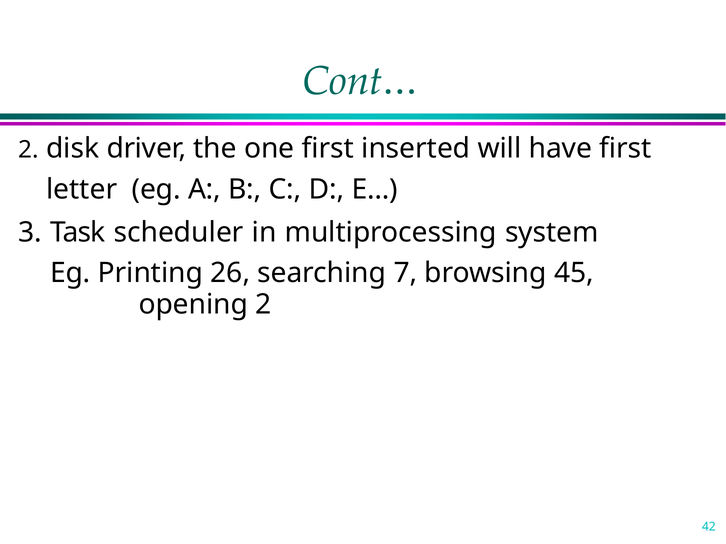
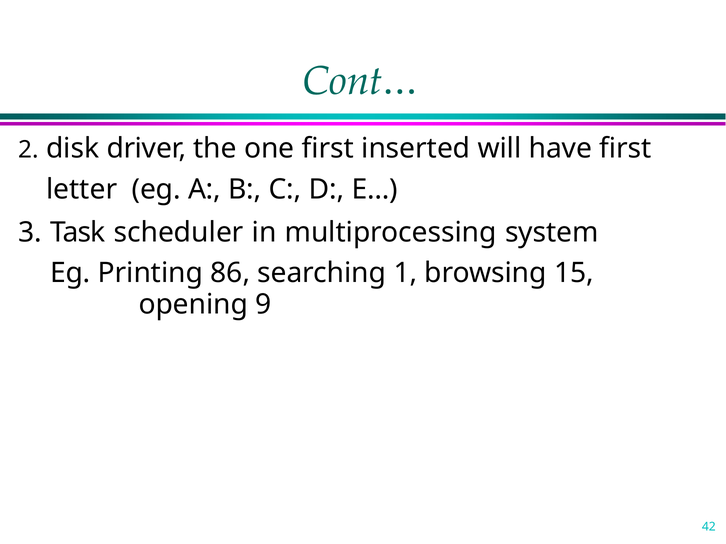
26: 26 -> 86
7: 7 -> 1
45: 45 -> 15
opening 2: 2 -> 9
